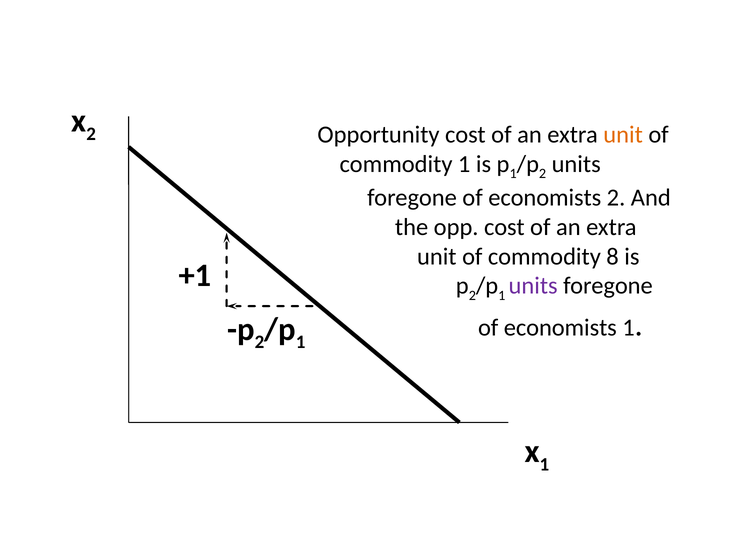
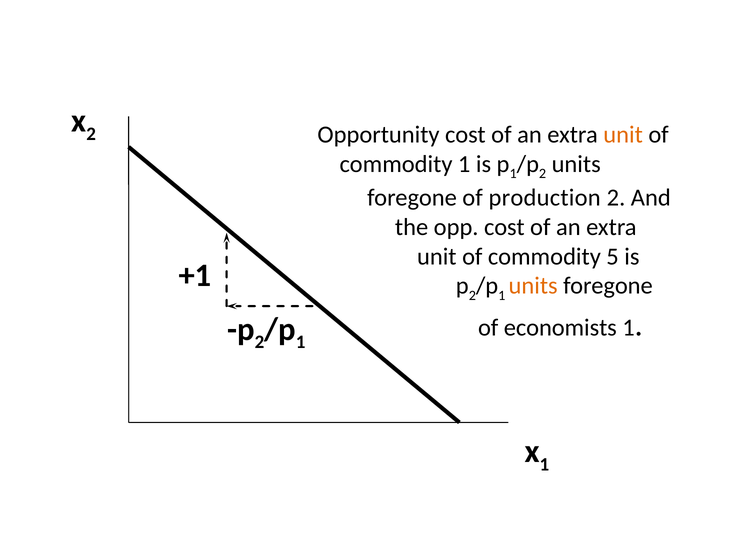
economists at (545, 198): economists -> production
8: 8 -> 5
units at (533, 286) colour: purple -> orange
